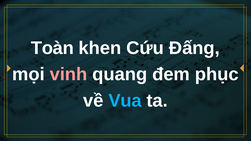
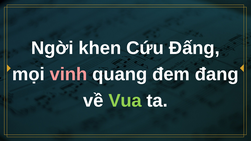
Toàn: Toàn -> Ngời
phục: phục -> đang
Vua colour: light blue -> light green
